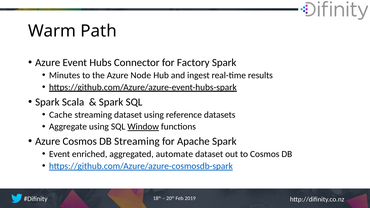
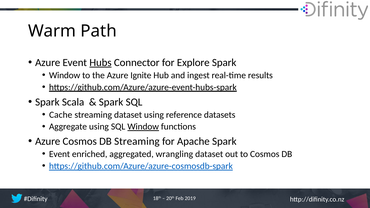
Hubs underline: none -> present
Factory: Factory -> Explore
Minutes at (65, 75): Minutes -> Window
Node: Node -> Ignite
automate: automate -> wrangling
